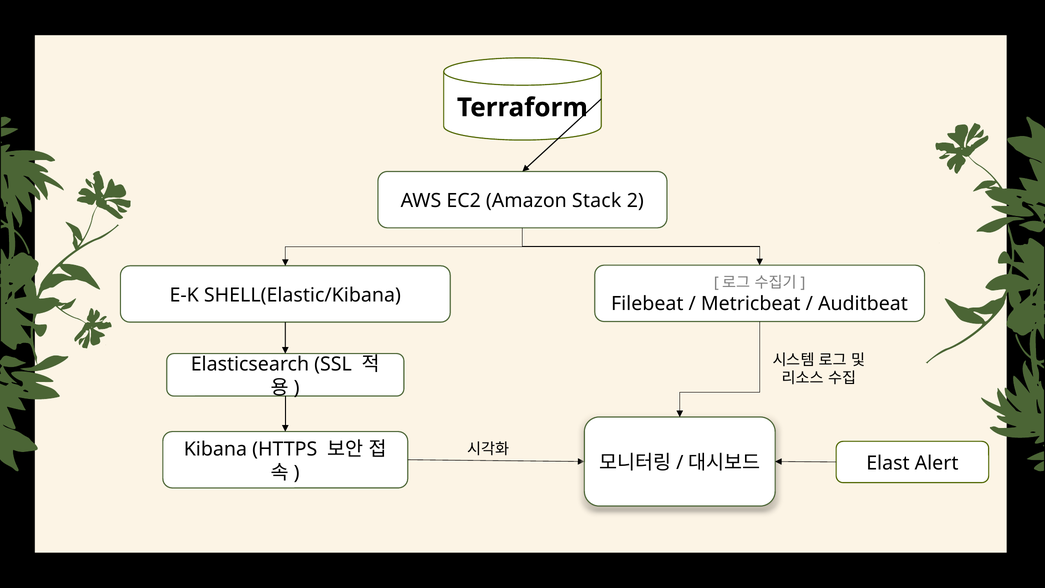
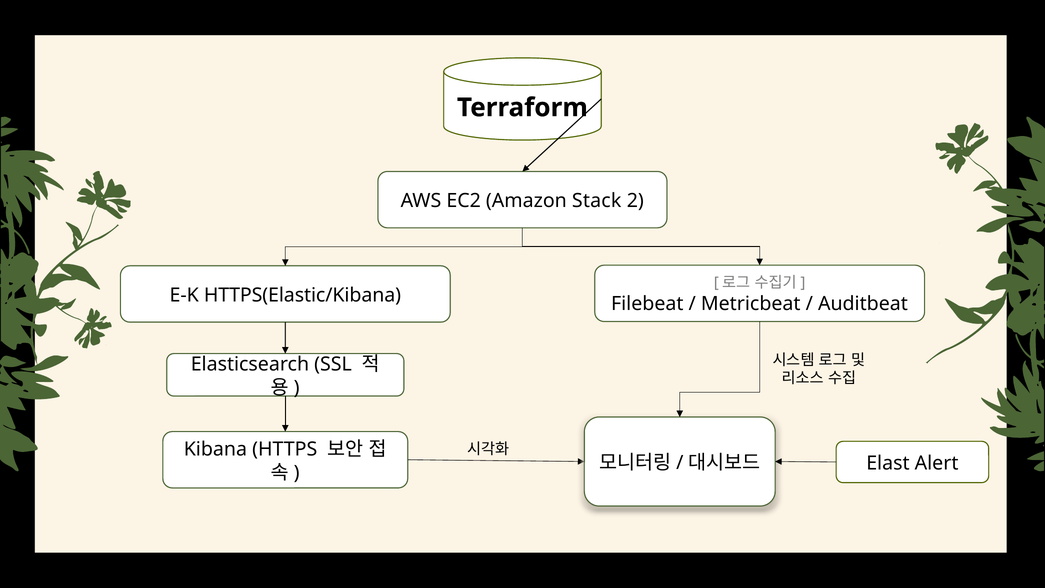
SHELL(Elastic/Kibana: SHELL(Elastic/Kibana -> HTTPS(Elastic/Kibana
